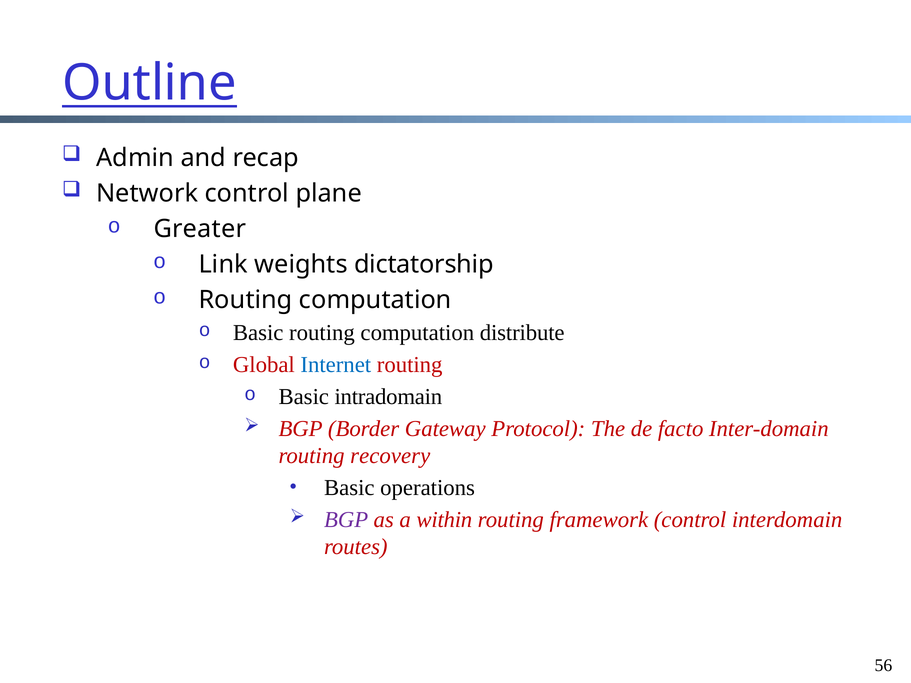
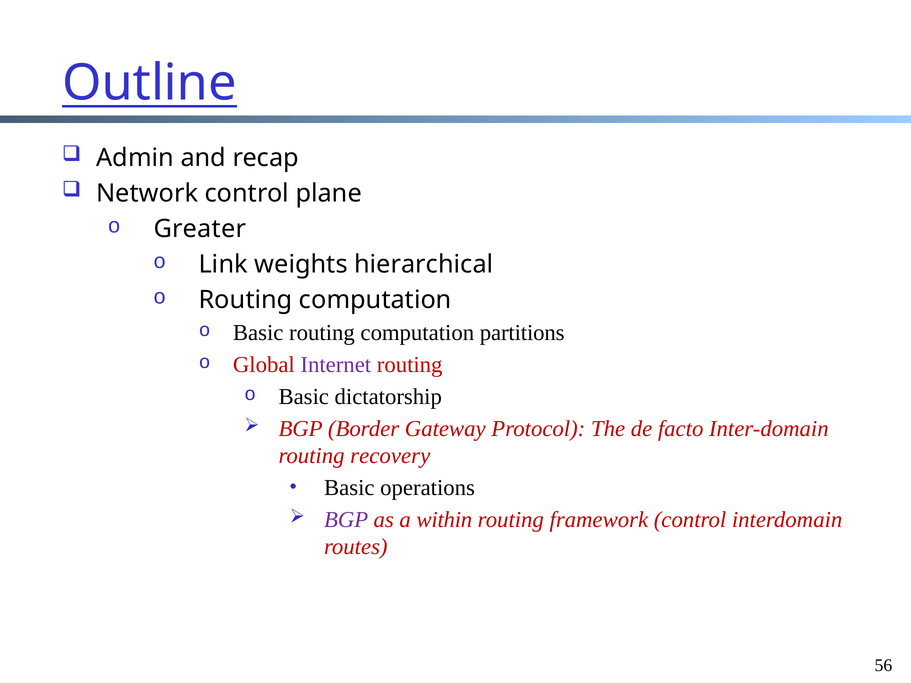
dictatorship: dictatorship -> hierarchical
distribute: distribute -> partitions
Internet colour: blue -> purple
intradomain: intradomain -> dictatorship
